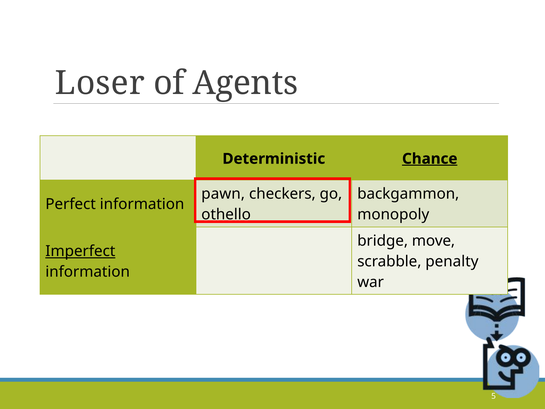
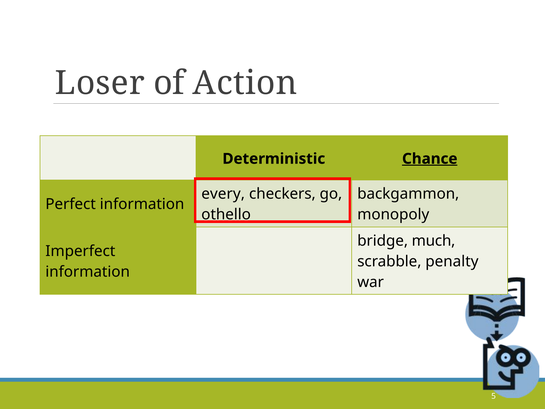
Agents: Agents -> Action
pawn: pawn -> every
move: move -> much
Imperfect underline: present -> none
